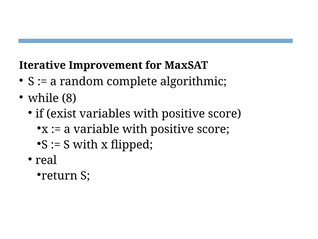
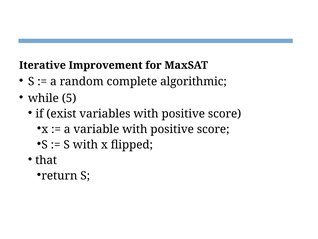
8: 8 -> 5
real: real -> that
